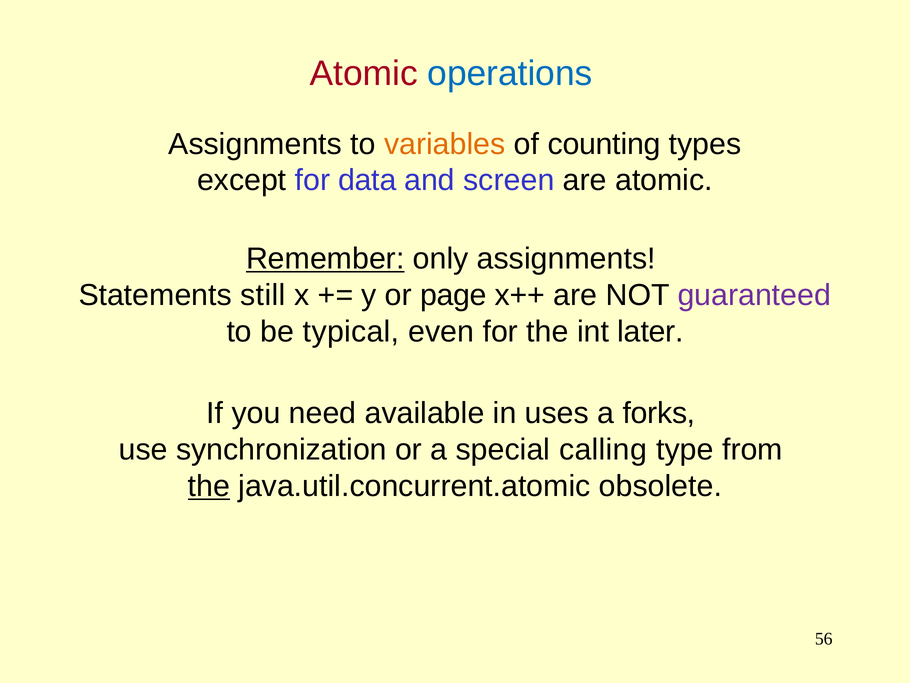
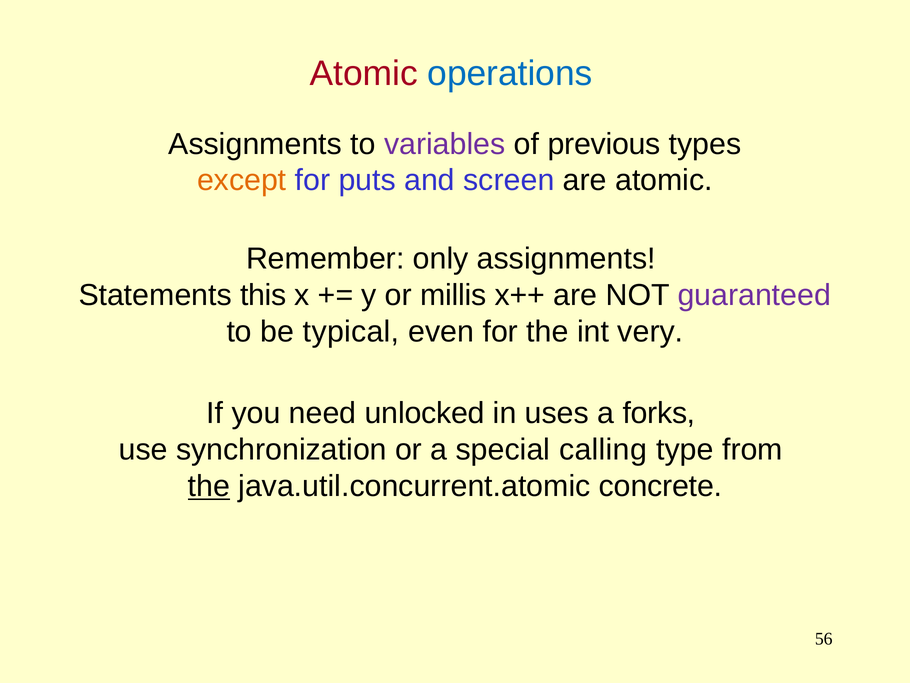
variables colour: orange -> purple
counting: counting -> previous
except colour: black -> orange
data: data -> puts
Remember underline: present -> none
still: still -> this
page: page -> millis
later: later -> very
available: available -> unlocked
obsolete: obsolete -> concrete
